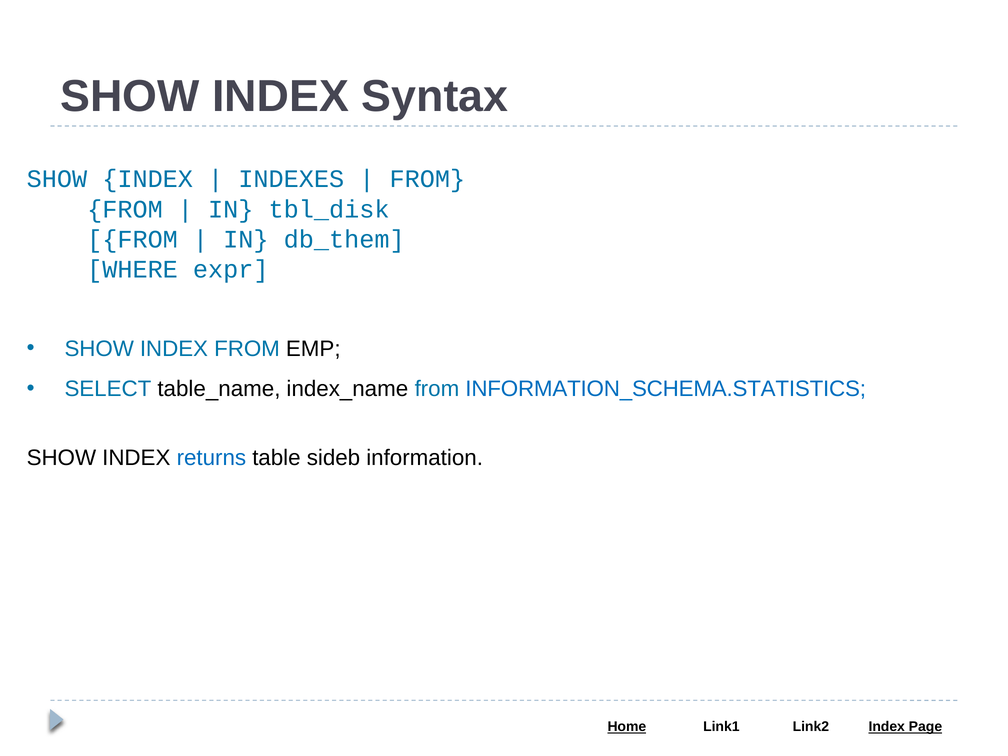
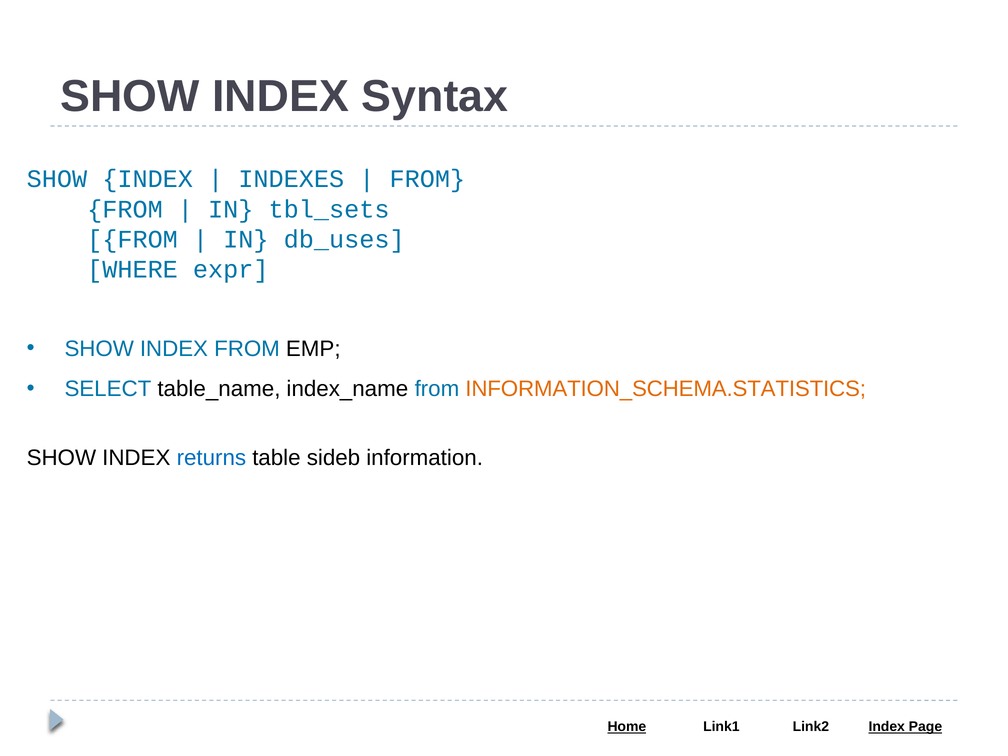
tbl_disk: tbl_disk -> tbl_sets
db_them: db_them -> db_uses
INFORMATION_SCHEMA.STATISTICS colour: blue -> orange
